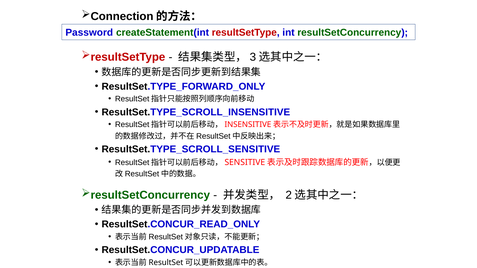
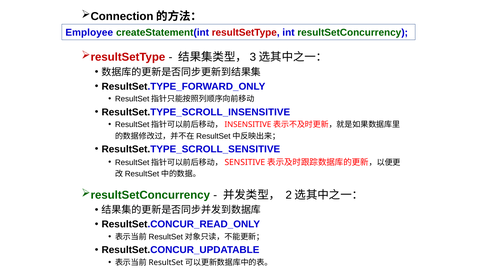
Password: Password -> Employee
